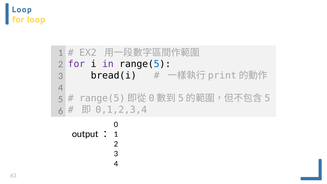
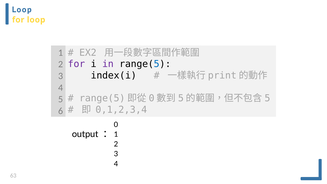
bread(i: bread(i -> index(i
